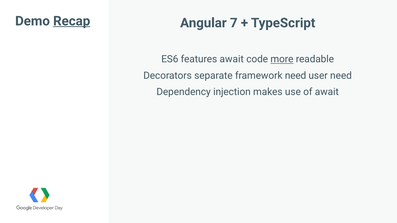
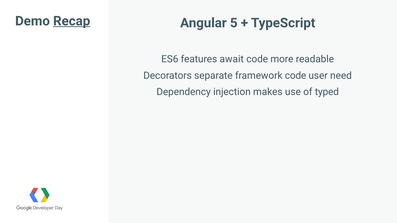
7: 7 -> 5
more underline: present -> none
framework need: need -> code
of await: await -> typed
